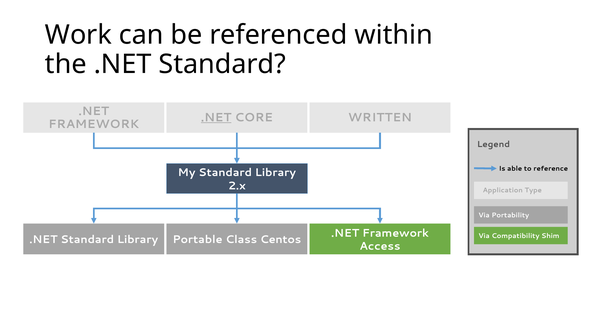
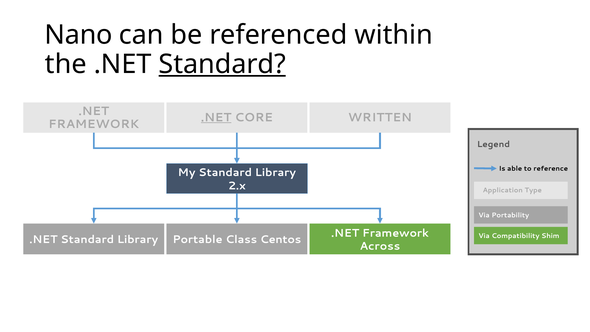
Work: Work -> Nano
Standard at (222, 64) underline: none -> present
Access: Access -> Across
